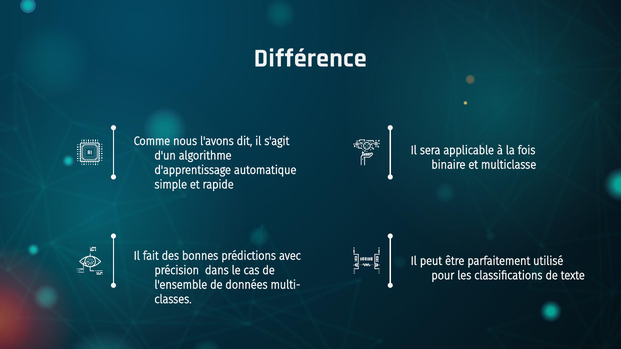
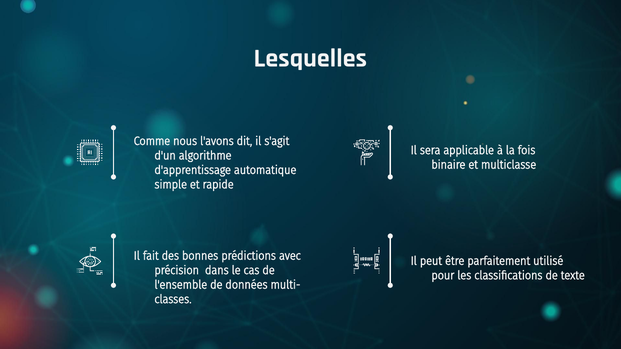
Différence: Différence -> Lesquelles
